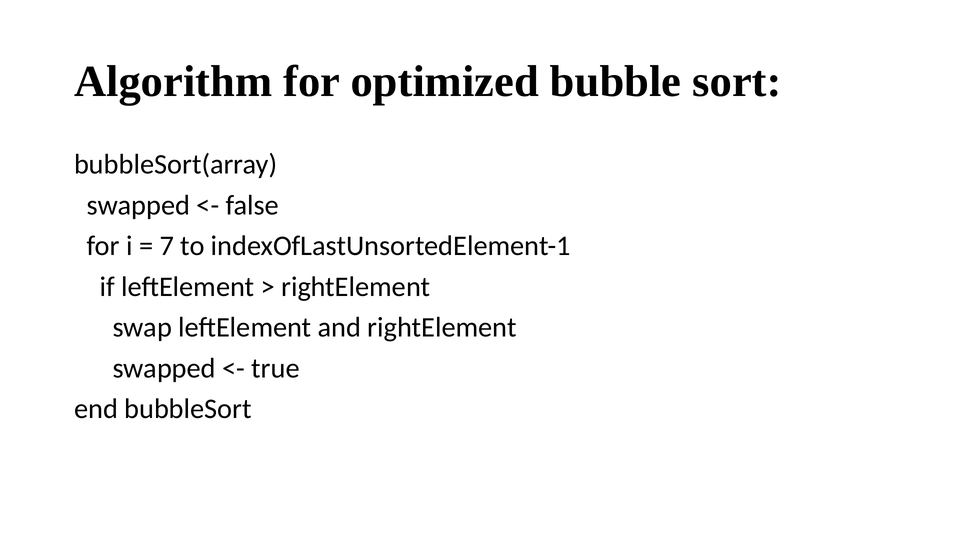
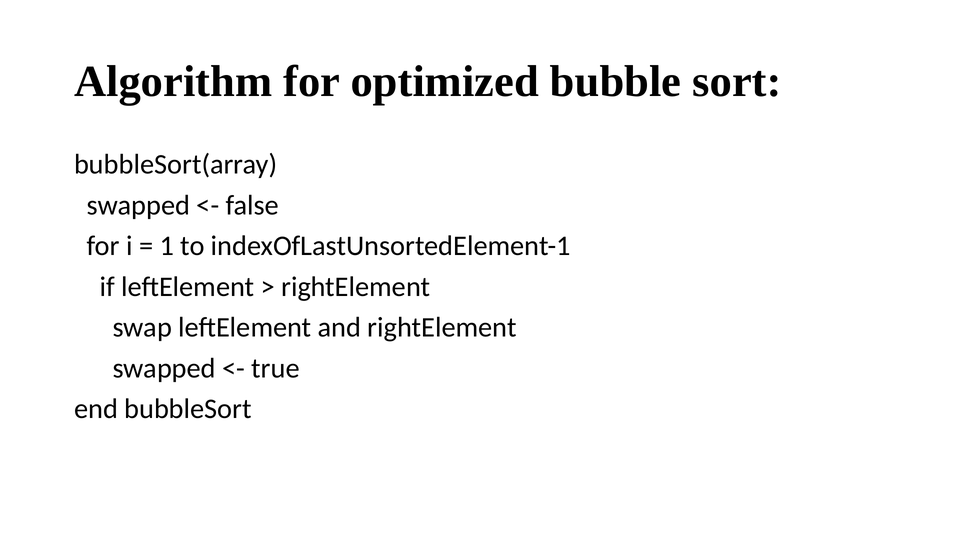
7: 7 -> 1
